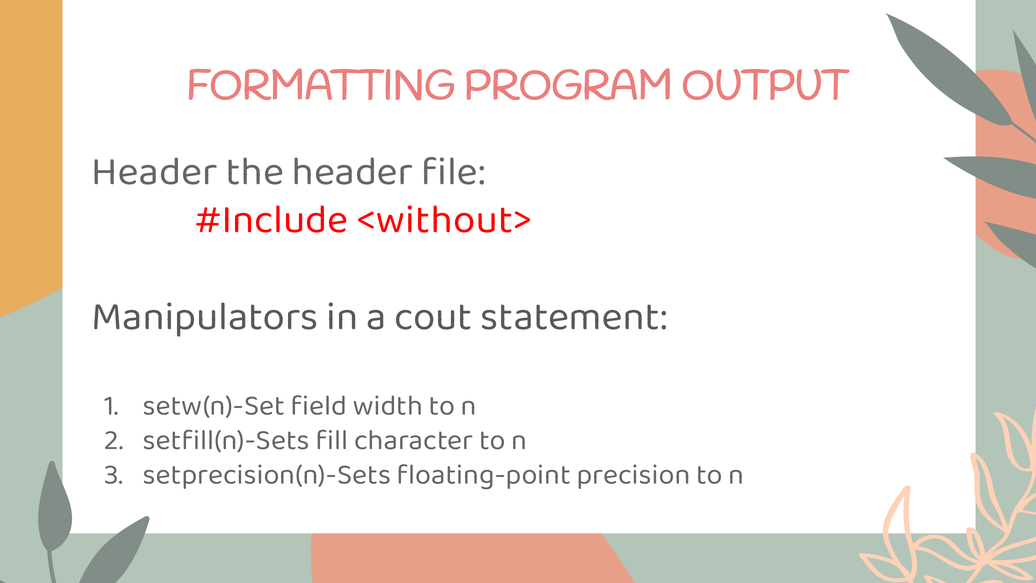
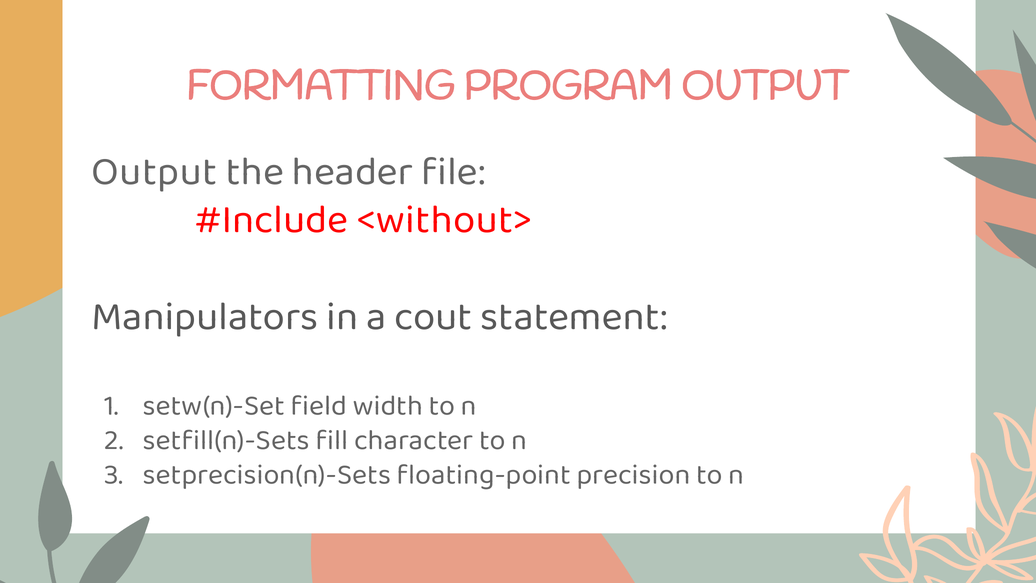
Header at (154, 171): Header -> Output
